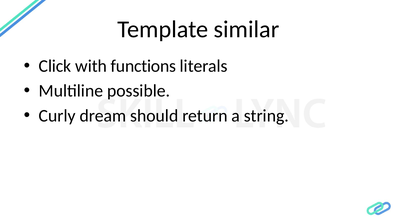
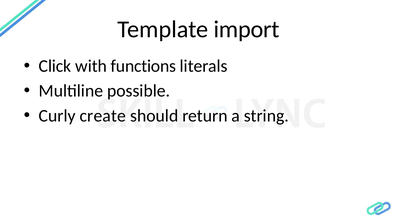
similar: similar -> import
dream: dream -> create
